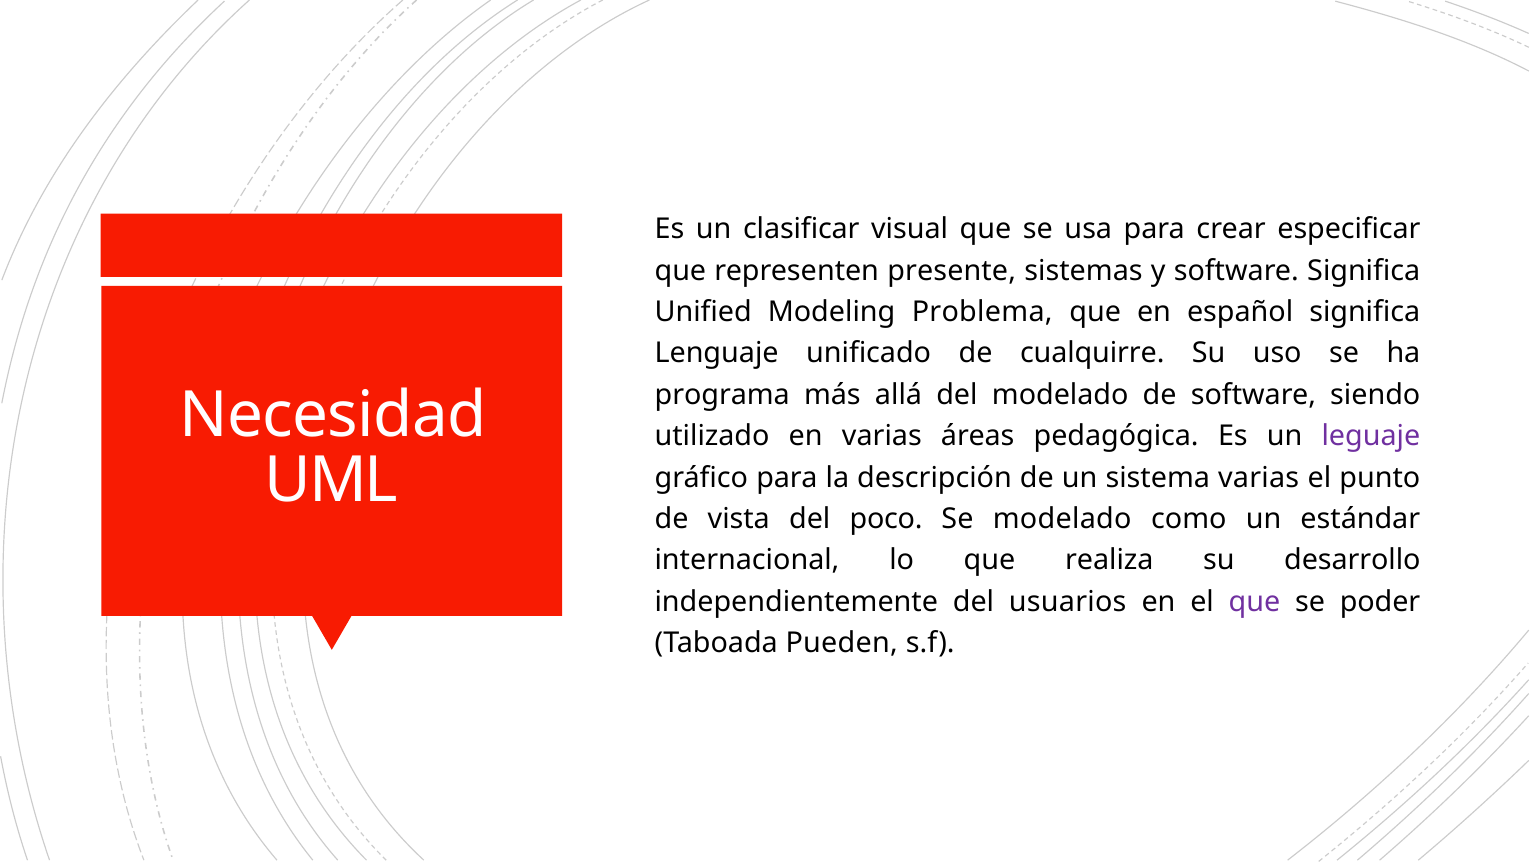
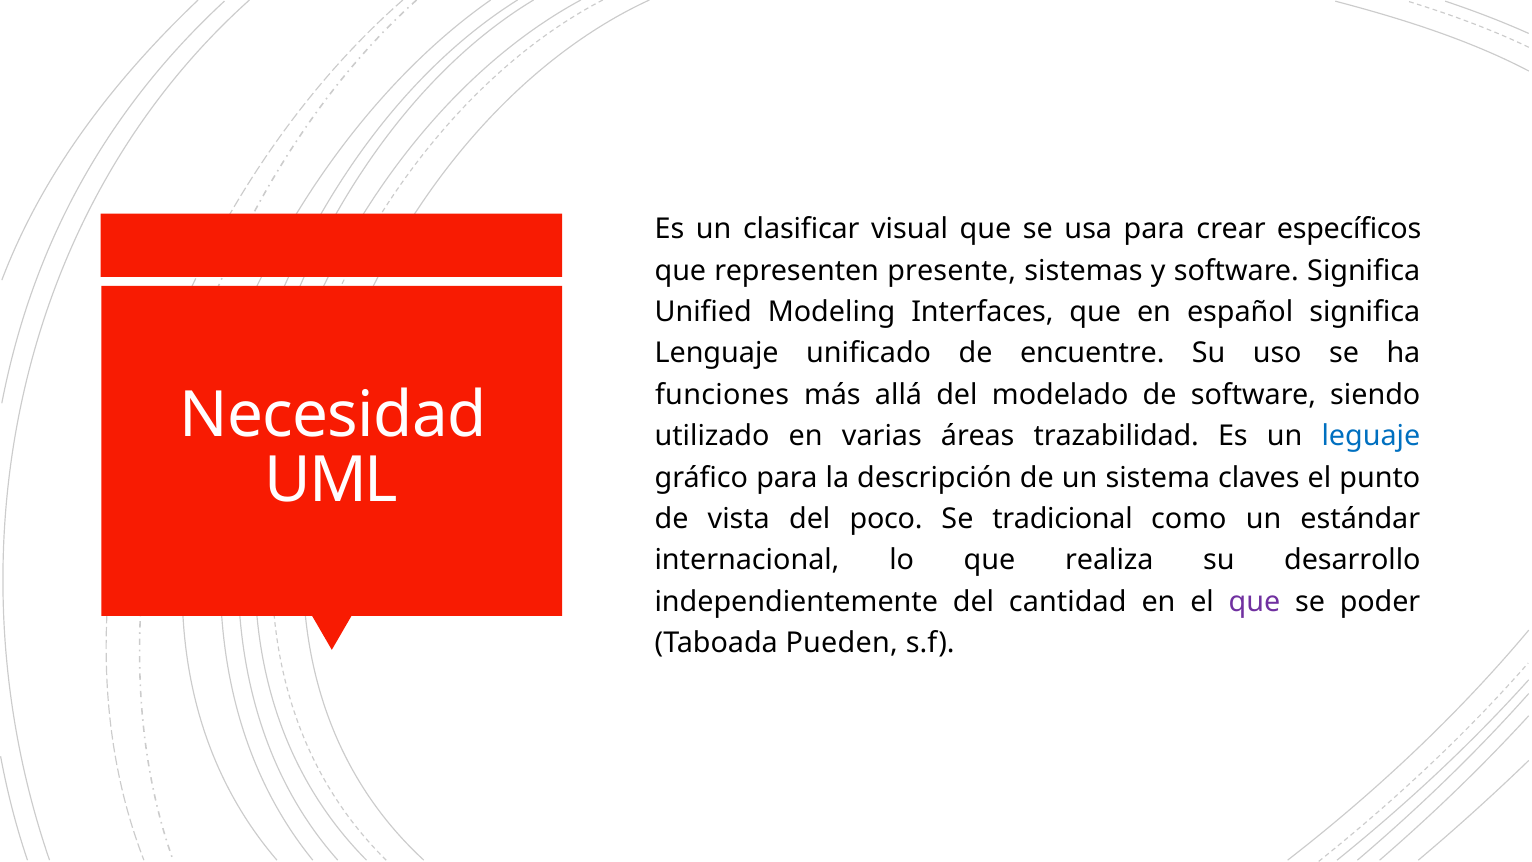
especificar: especificar -> específicos
Problema: Problema -> Interfaces
cualquirre: cualquirre -> encuentre
programa: programa -> funciones
pedagógica: pedagógica -> trazabilidad
leguaje colour: purple -> blue
sistema varias: varias -> claves
Se modelado: modelado -> tradicional
usuarios: usuarios -> cantidad
